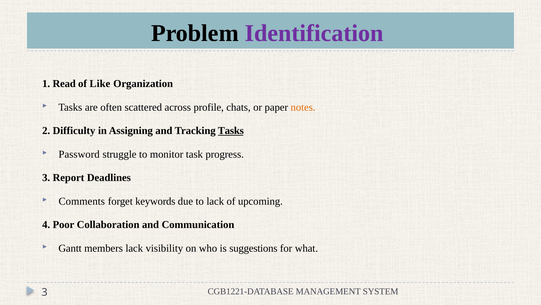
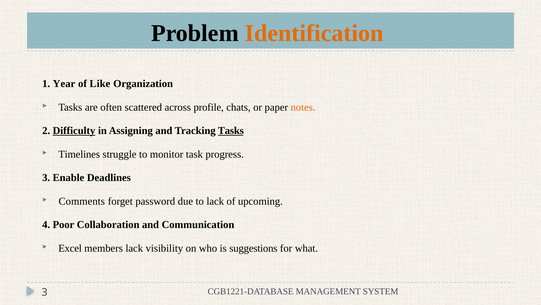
Identification colour: purple -> orange
Read: Read -> Year
Difficulty underline: none -> present
Password: Password -> Timelines
Report: Report -> Enable
keywords: keywords -> password
Gantt: Gantt -> Excel
